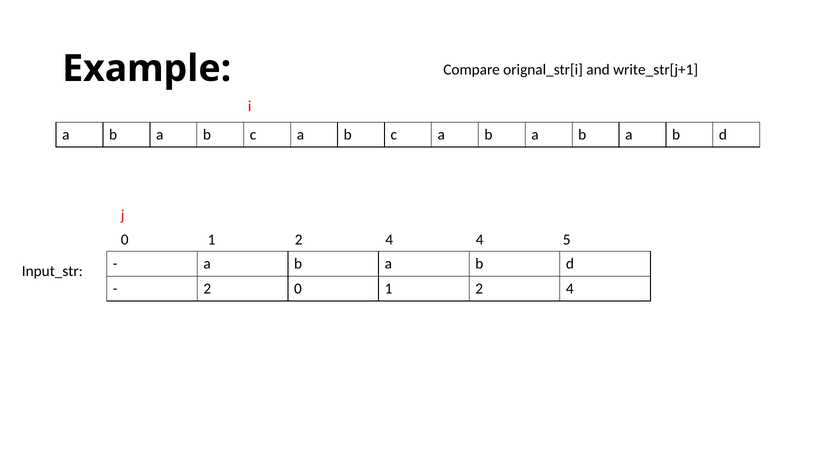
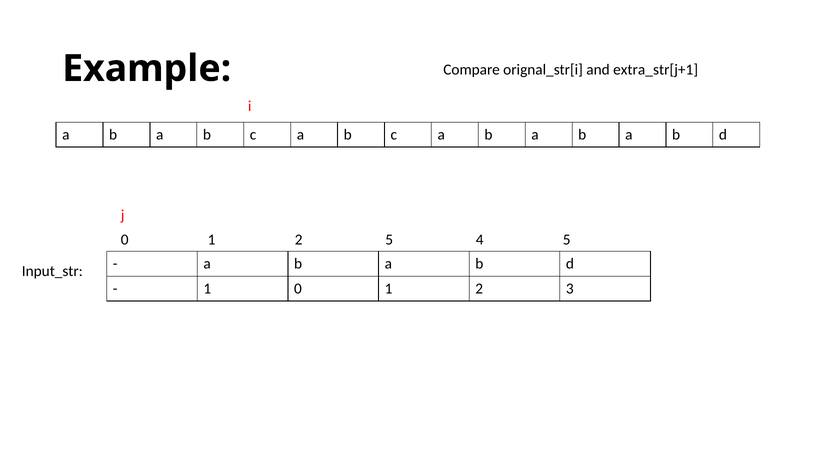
write_str[j+1: write_str[j+1 -> extra_str[j+1
4 at (389, 240): 4 -> 5
2 at (207, 289): 2 -> 1
4 at (570, 289): 4 -> 3
